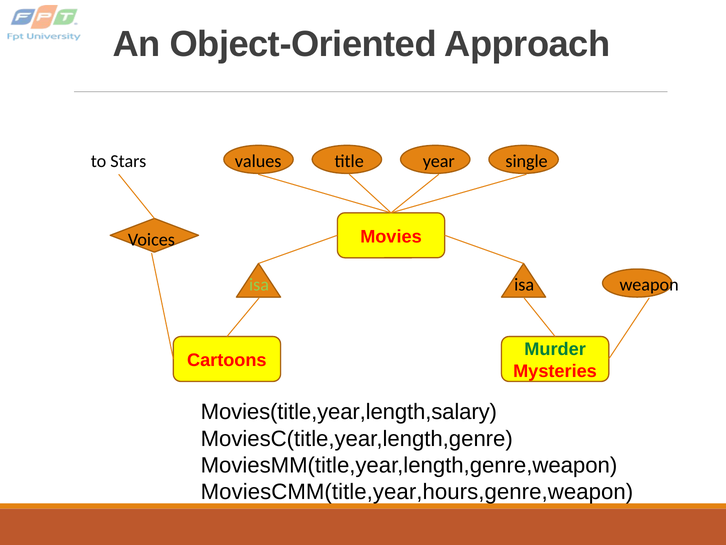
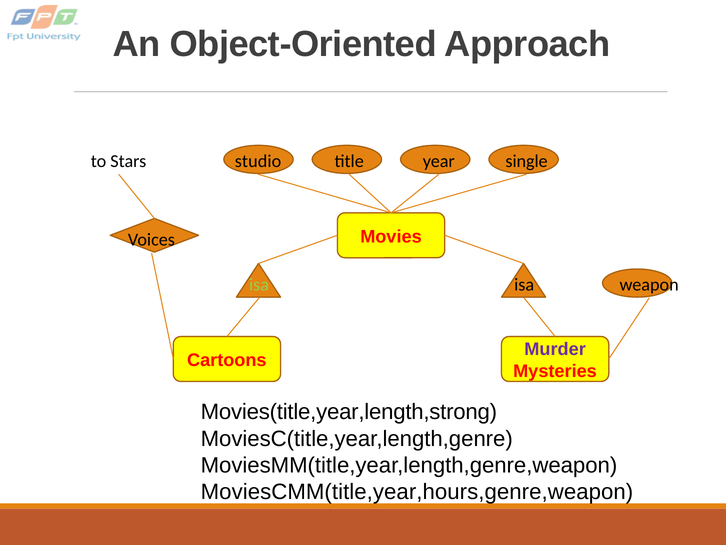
values: values -> studio
Murder colour: green -> purple
Movies(title,year,length,salary: Movies(title,year,length,salary -> Movies(title,year,length,strong
